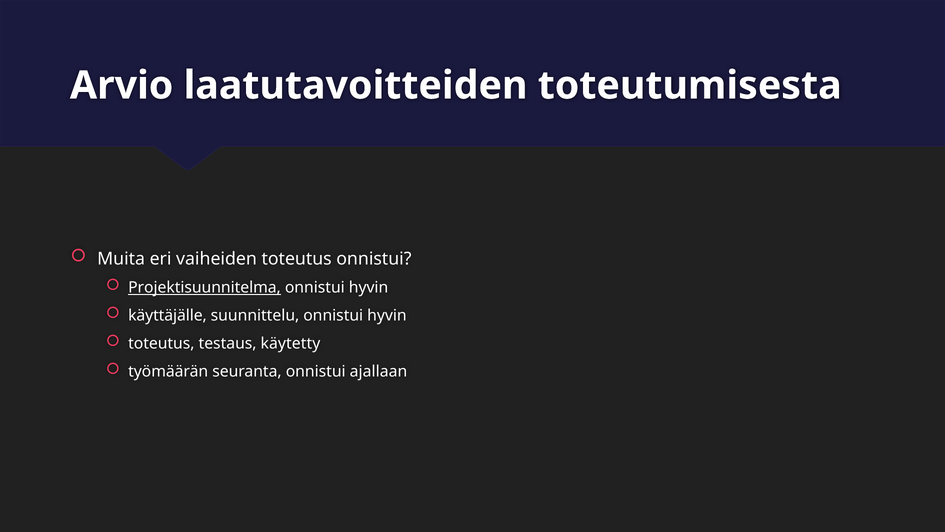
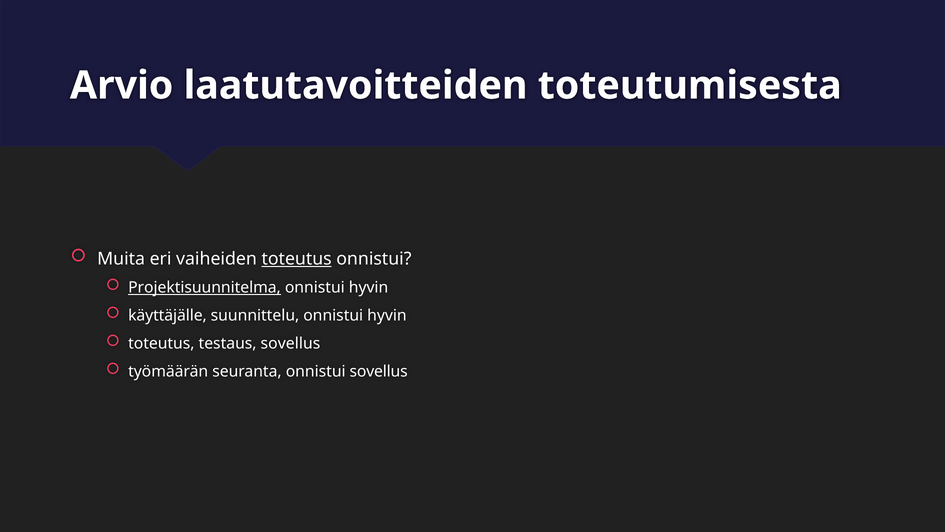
toteutus at (297, 258) underline: none -> present
testaus käytetty: käytetty -> sovellus
onnistui ajallaan: ajallaan -> sovellus
